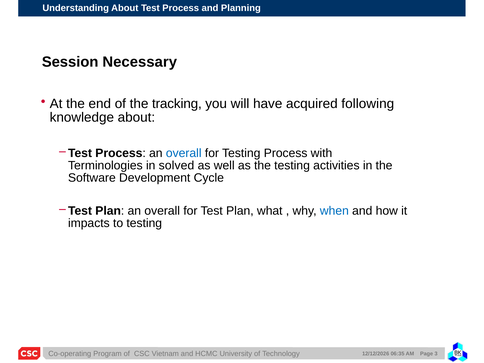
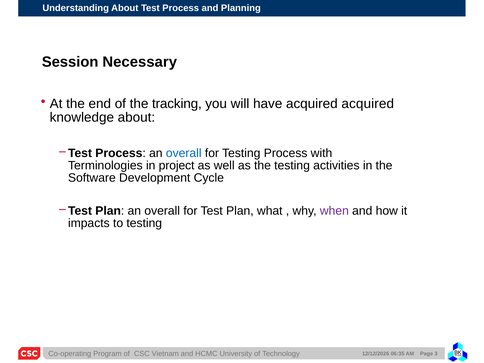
acquired following: following -> acquired
solved: solved -> project
when colour: blue -> purple
